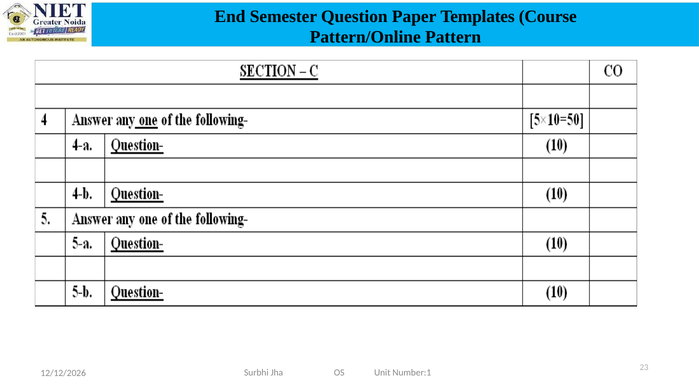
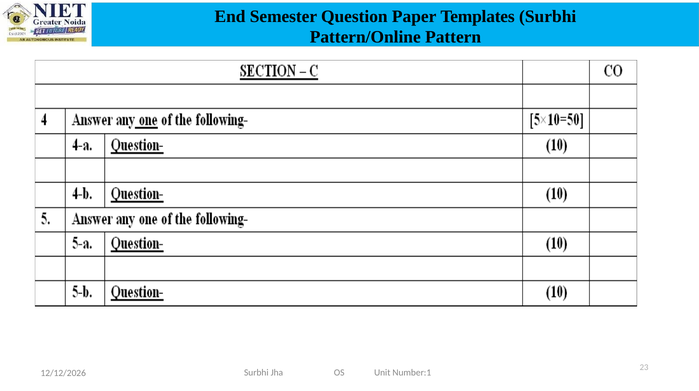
Templates Course: Course -> Surbhi
